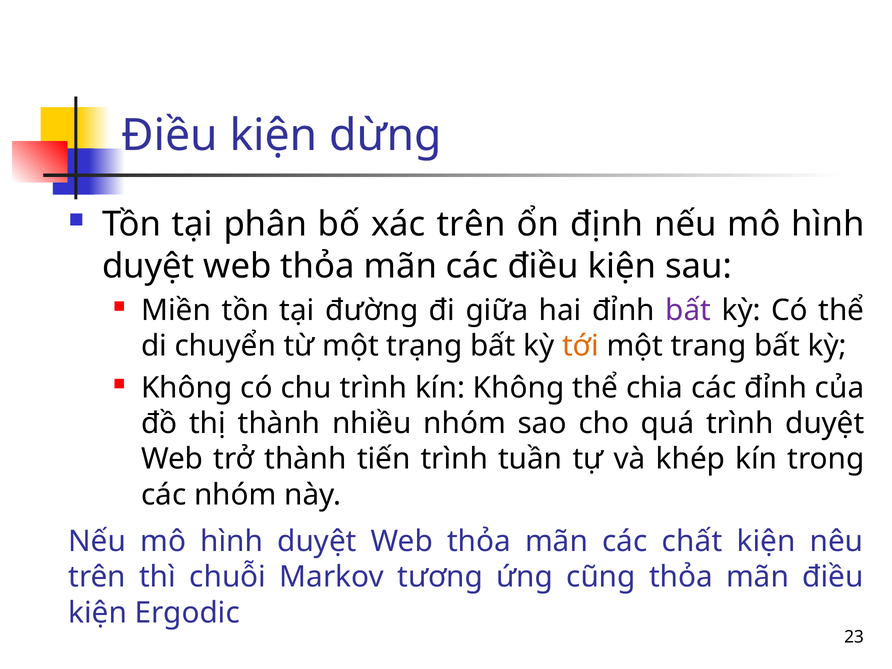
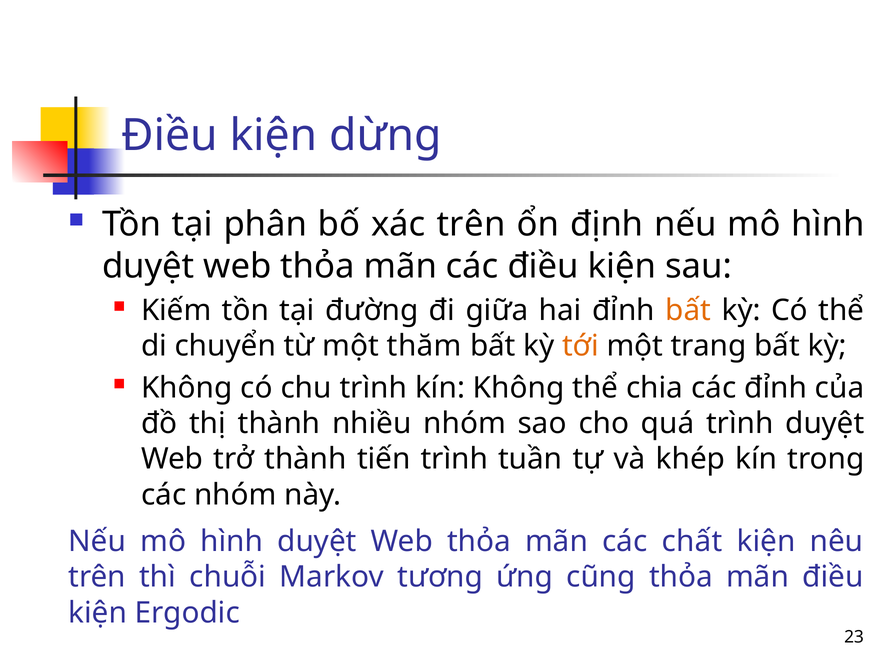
Miền: Miền -> Kiếm
bất at (688, 310) colour: purple -> orange
trạng: trạng -> thăm
